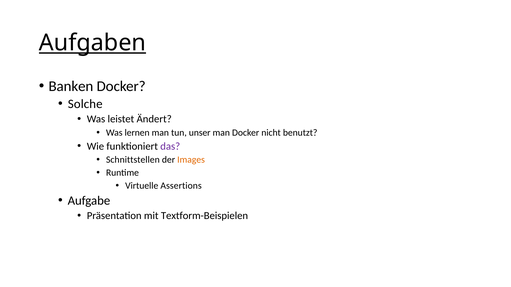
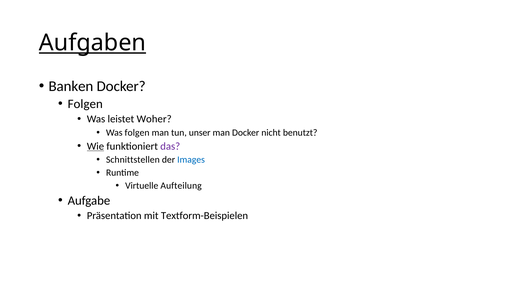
Solche at (85, 104): Solche -> Folgen
Ändert: Ändert -> Woher
Was lernen: lernen -> folgen
Wie underline: none -> present
Images colour: orange -> blue
Assertions: Assertions -> Aufteilung
